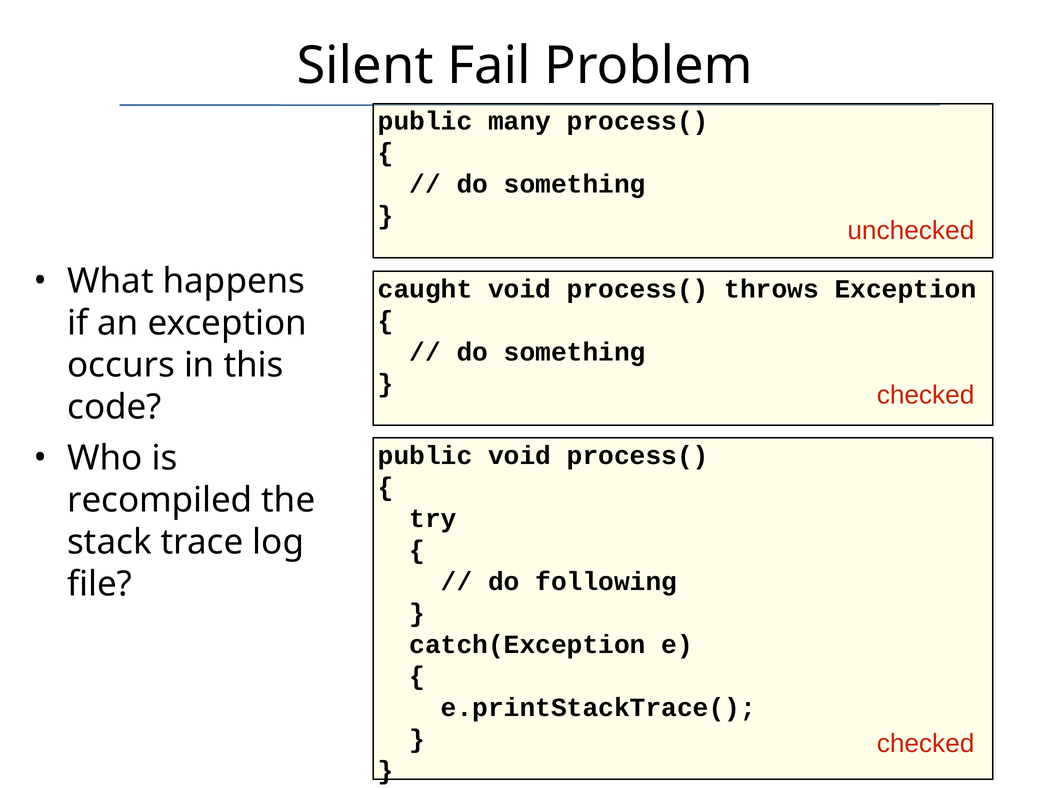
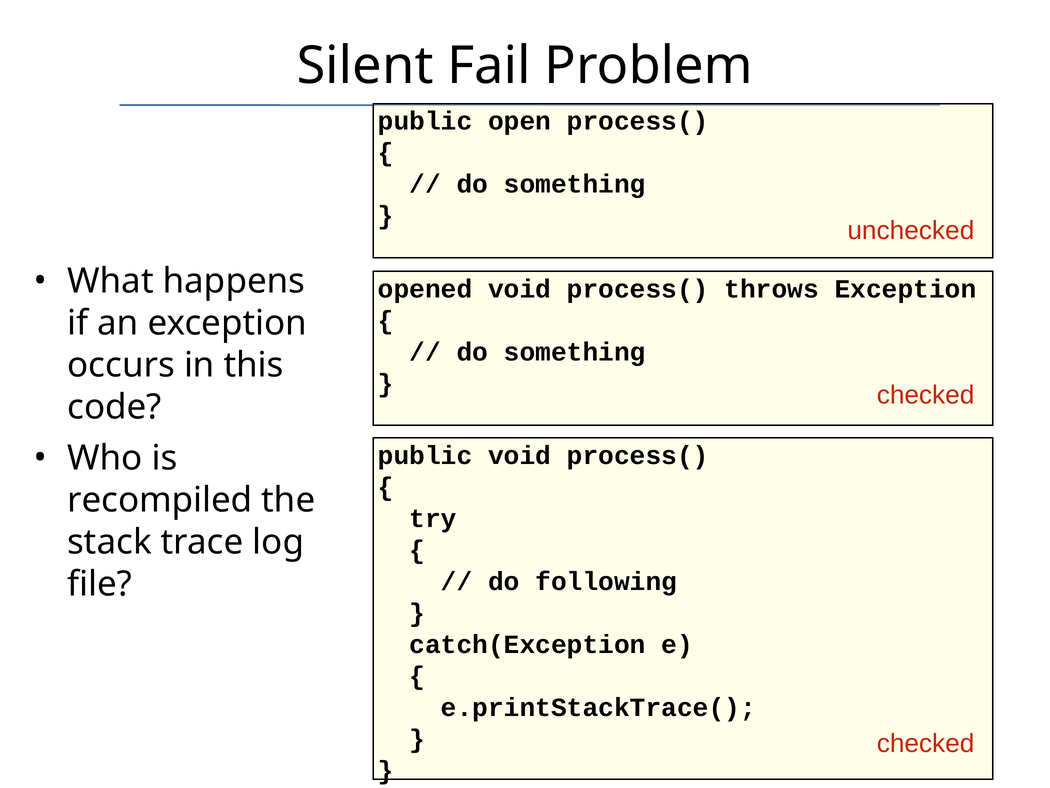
many: many -> open
caught: caught -> opened
